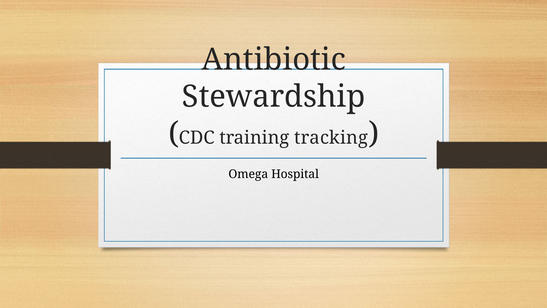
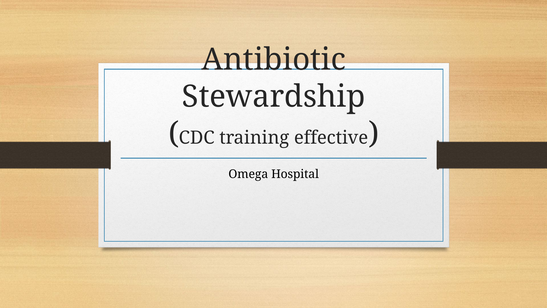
tracking: tracking -> effective
